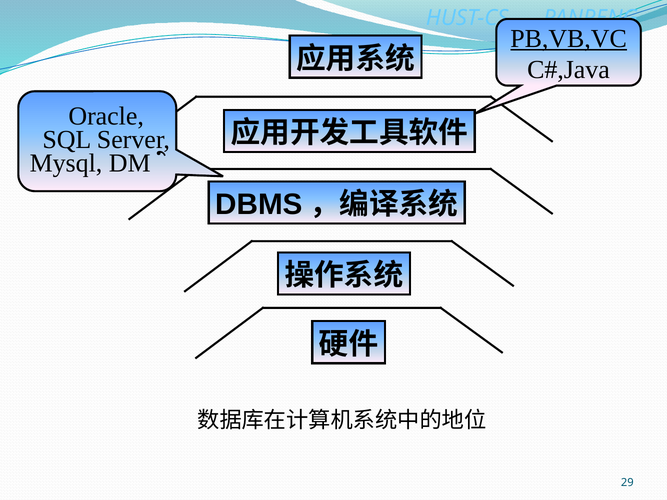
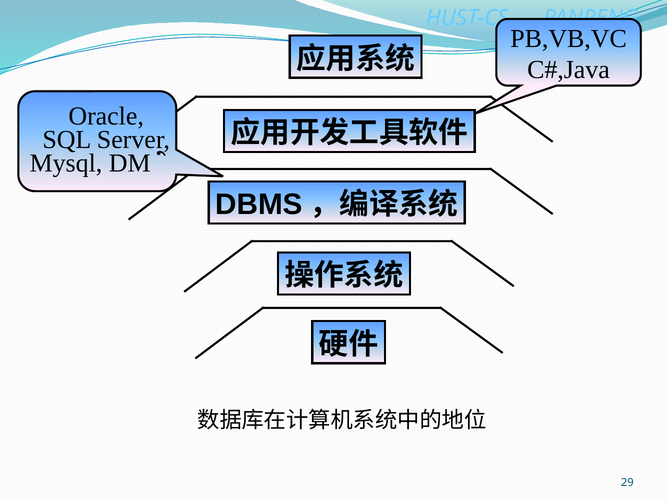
PB,VB,VC underline: present -> none
